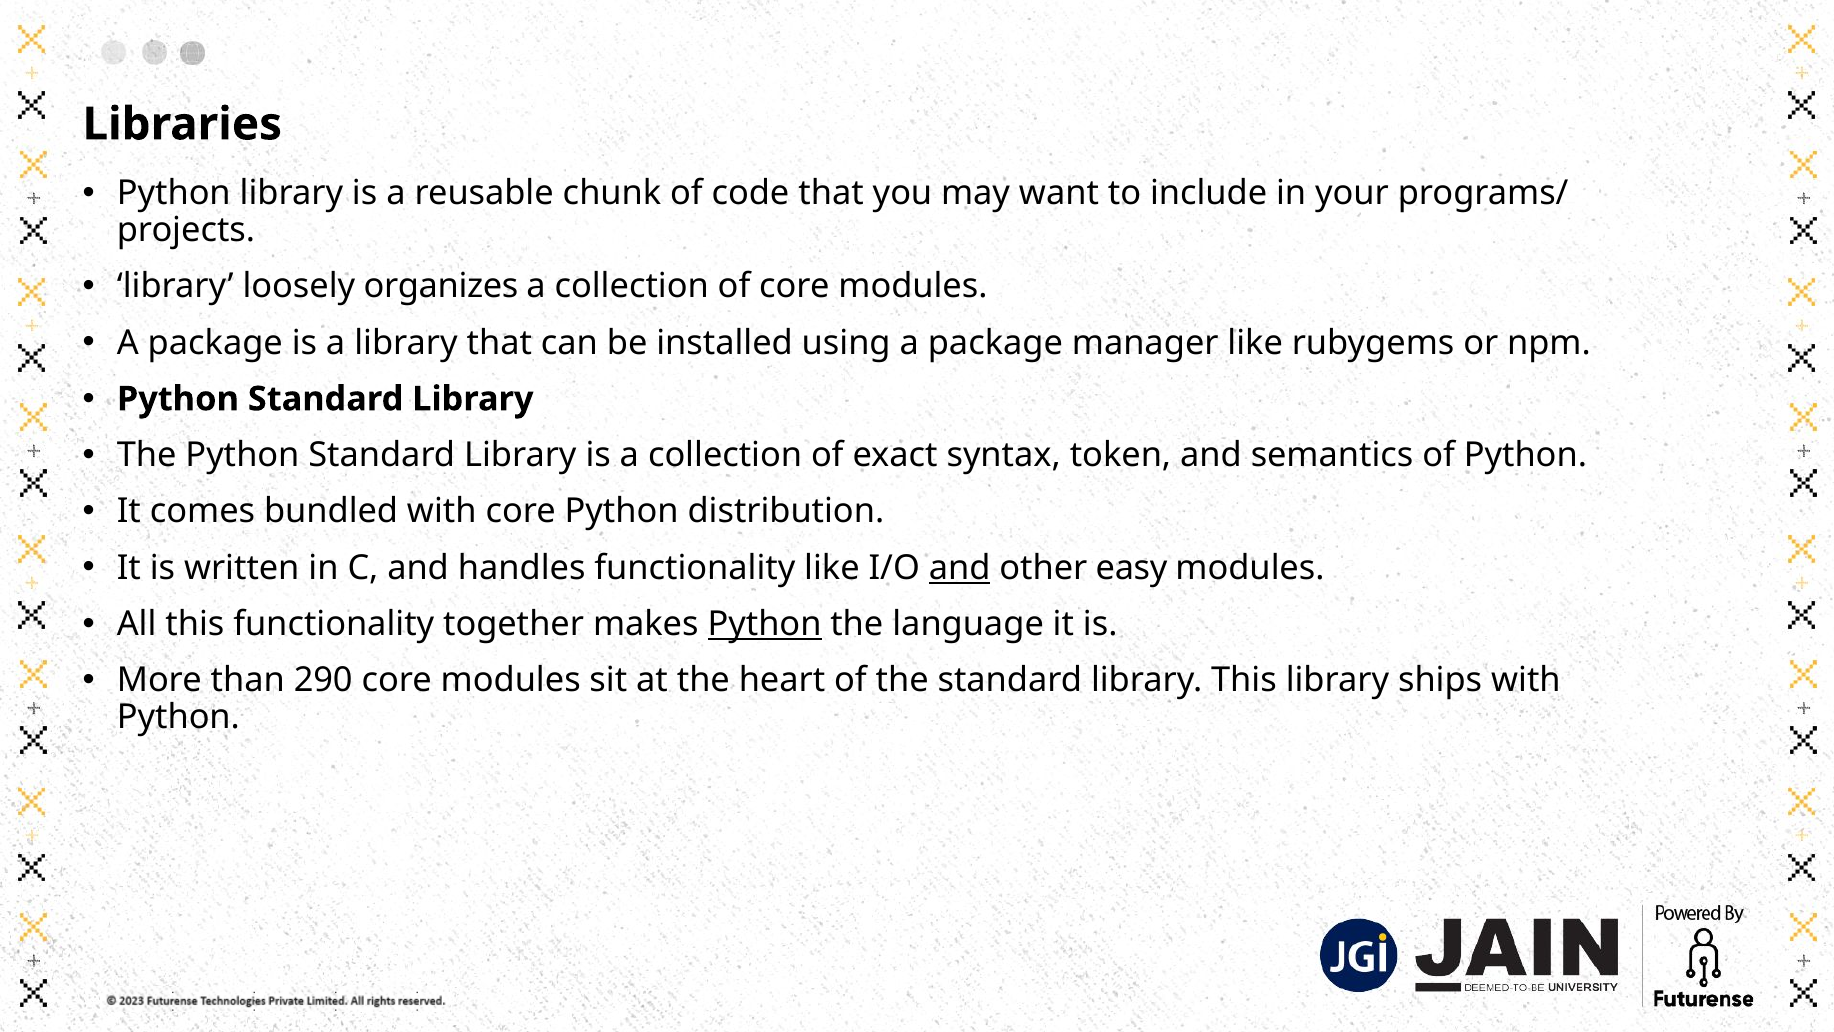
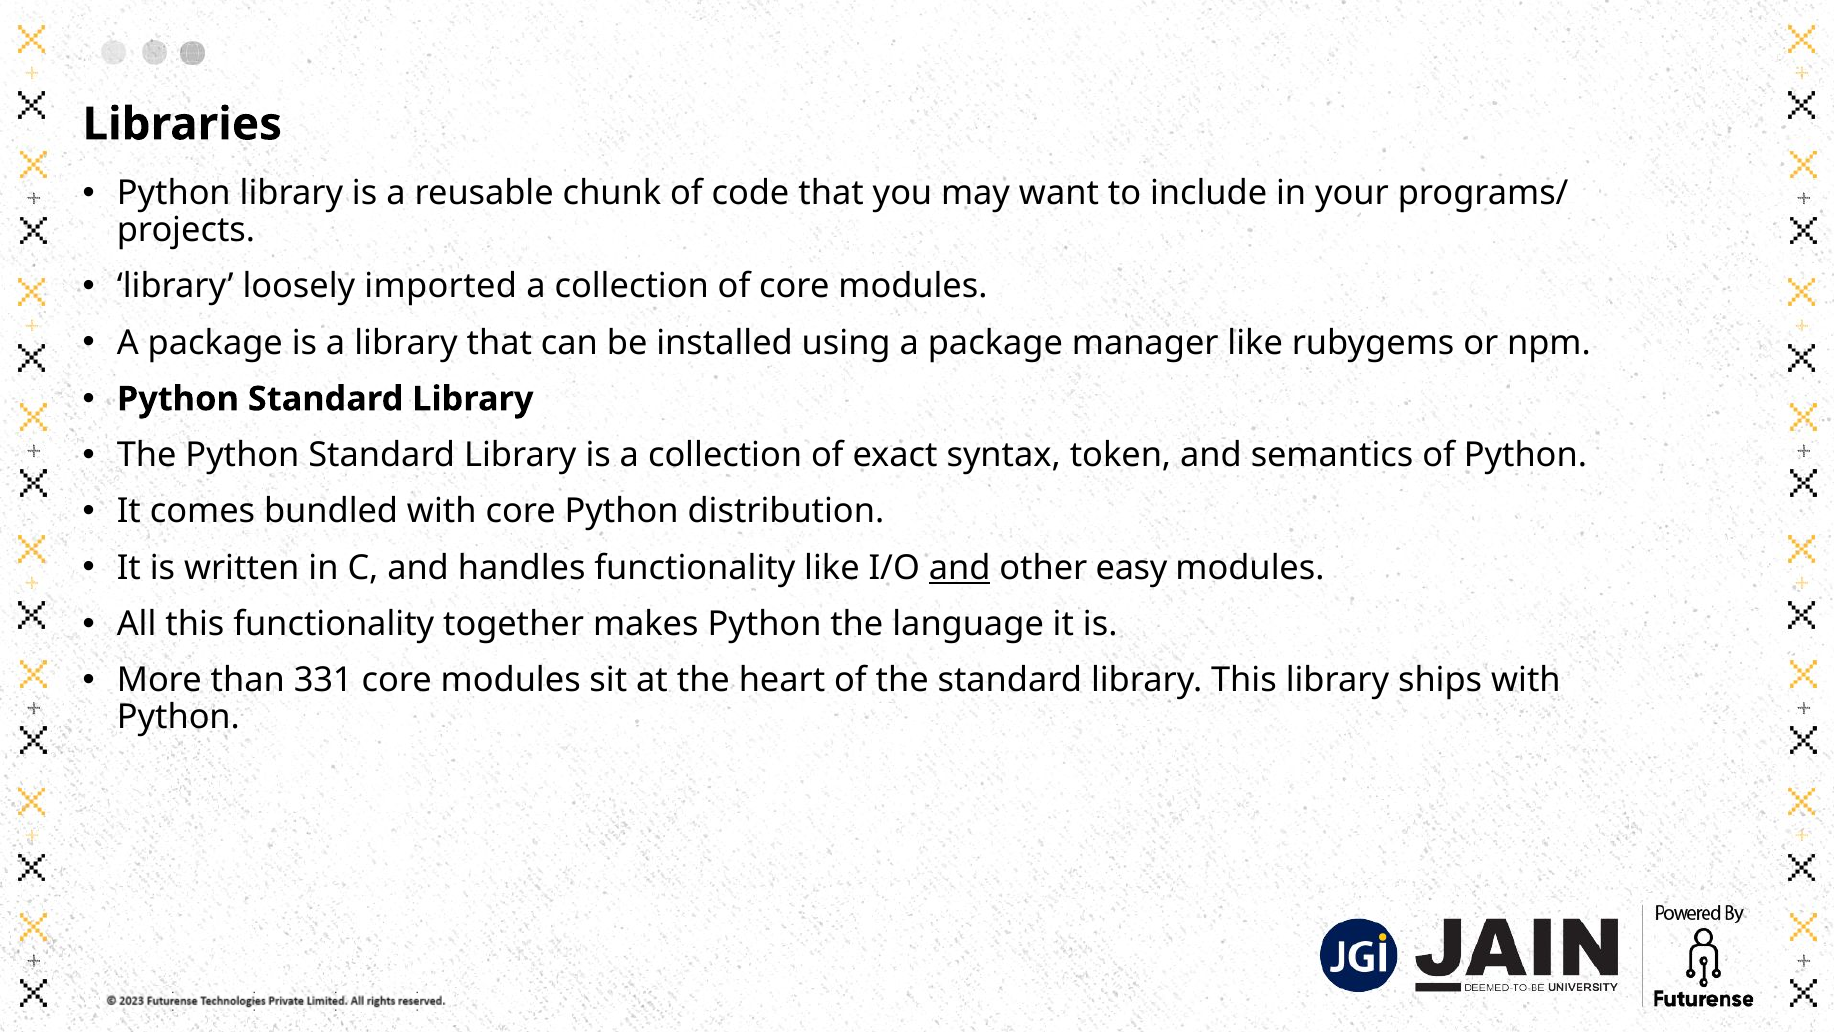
organizes: organizes -> imported
Python at (765, 624) underline: present -> none
290: 290 -> 331
